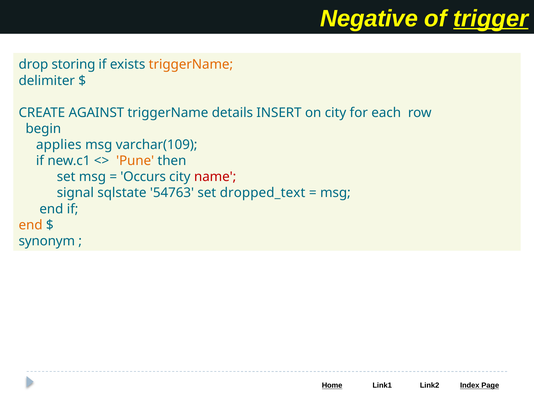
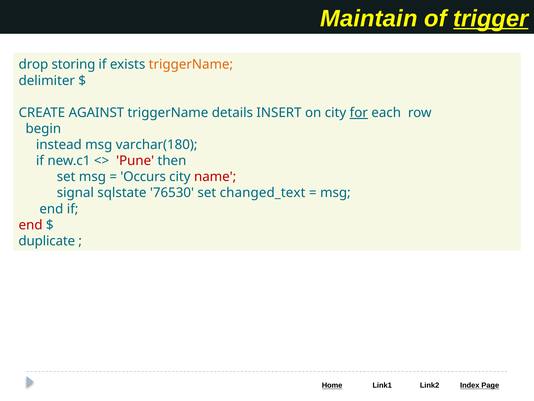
Negative: Negative -> Maintain
for underline: none -> present
applies: applies -> instead
varchar(109: varchar(109 -> varchar(180
Pune colour: orange -> red
54763: 54763 -> 76530
dropped_text: dropped_text -> changed_text
end at (31, 225) colour: orange -> red
synonym: synonym -> duplicate
